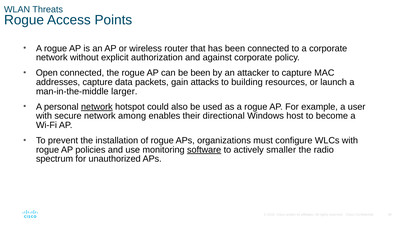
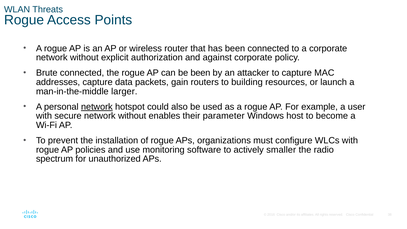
Open: Open -> Brute
attacks: attacks -> routers
secure network among: among -> without
directional: directional -> parameter
software underline: present -> none
